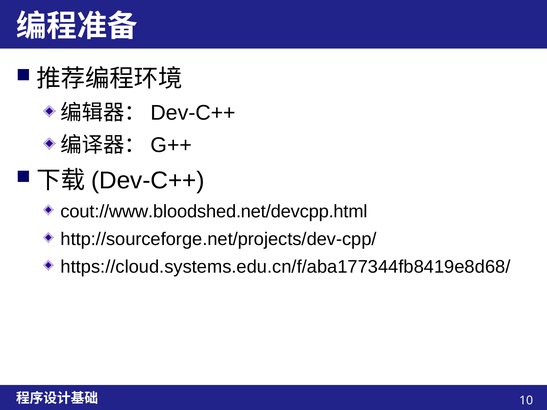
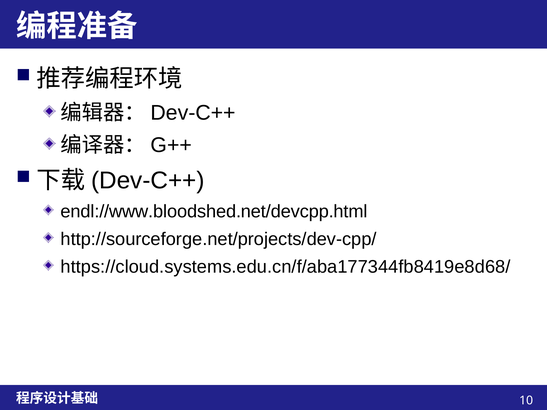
cout://www.bloodshed.net/devcpp.html: cout://www.bloodshed.net/devcpp.html -> endl://www.bloodshed.net/devcpp.html
